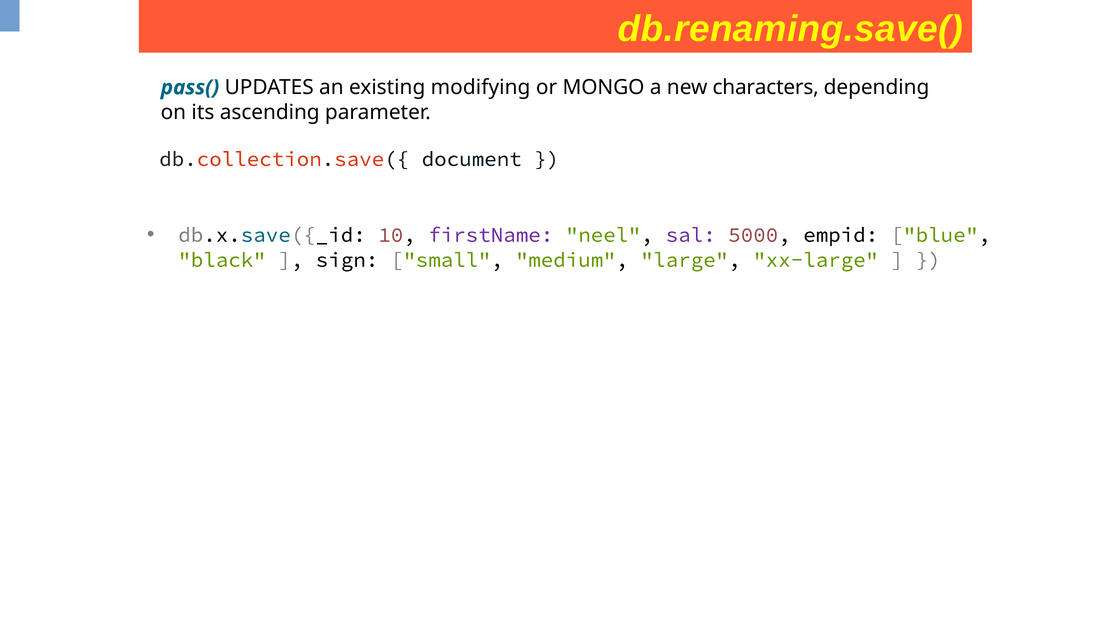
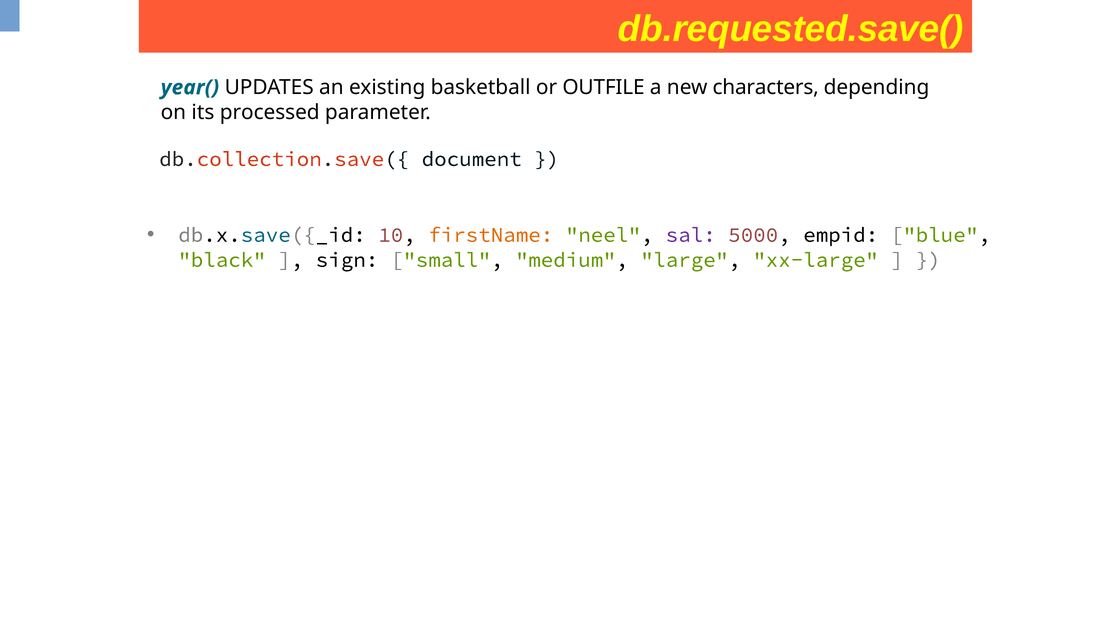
db.renaming.save(: db.renaming.save( -> db.requested.save(
pass(: pass( -> year(
modifying: modifying -> basketball
MONGO: MONGO -> OUTFILE
ascending: ascending -> processed
firstName colour: purple -> orange
